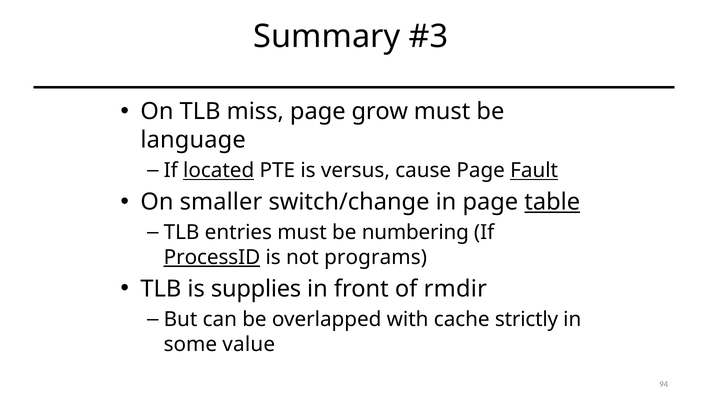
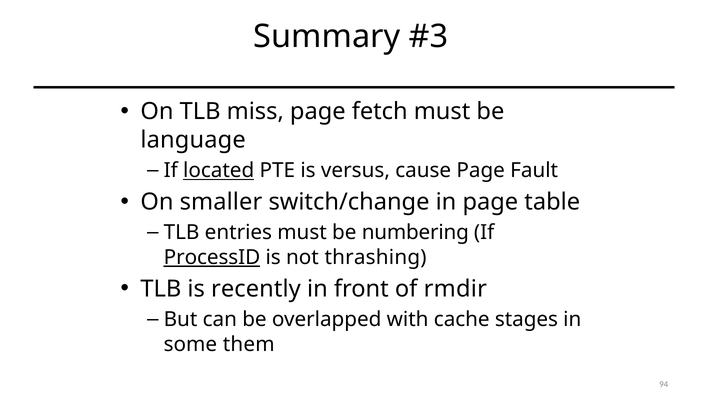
grow: grow -> fetch
Fault underline: present -> none
table underline: present -> none
programs: programs -> thrashing
supplies: supplies -> recently
strictly: strictly -> stages
value: value -> them
